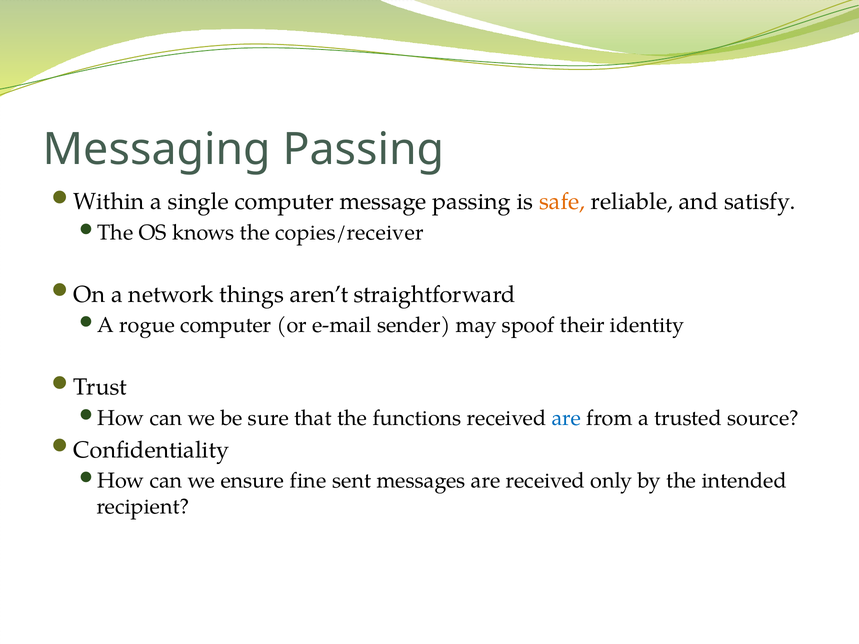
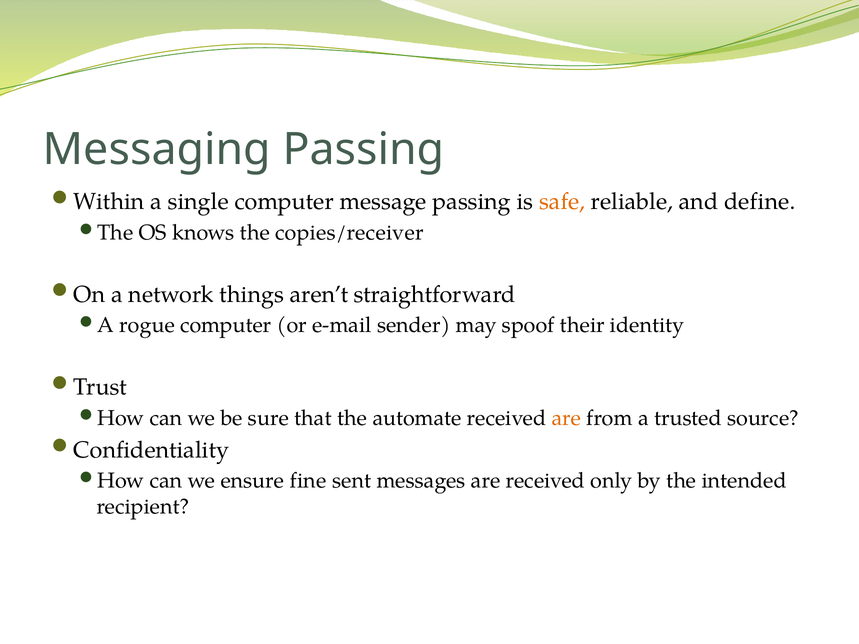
satisfy: satisfy -> define
functions: functions -> automate
are at (566, 418) colour: blue -> orange
